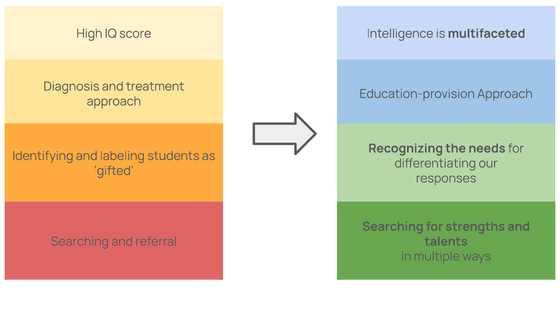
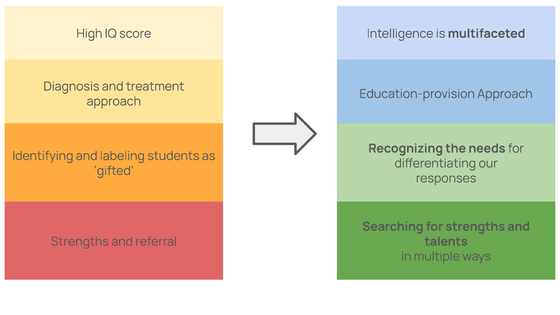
Searching at (80, 242): Searching -> Strengths
